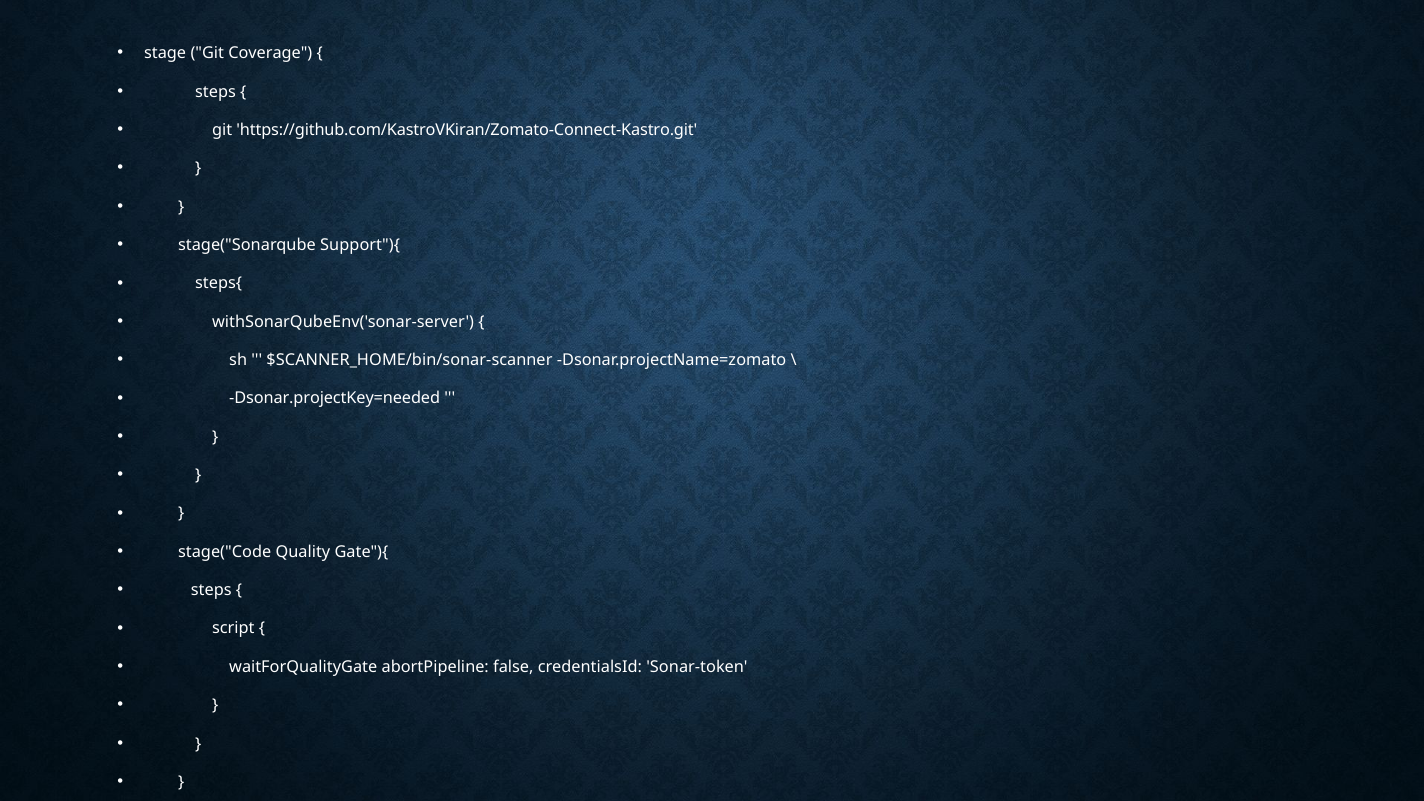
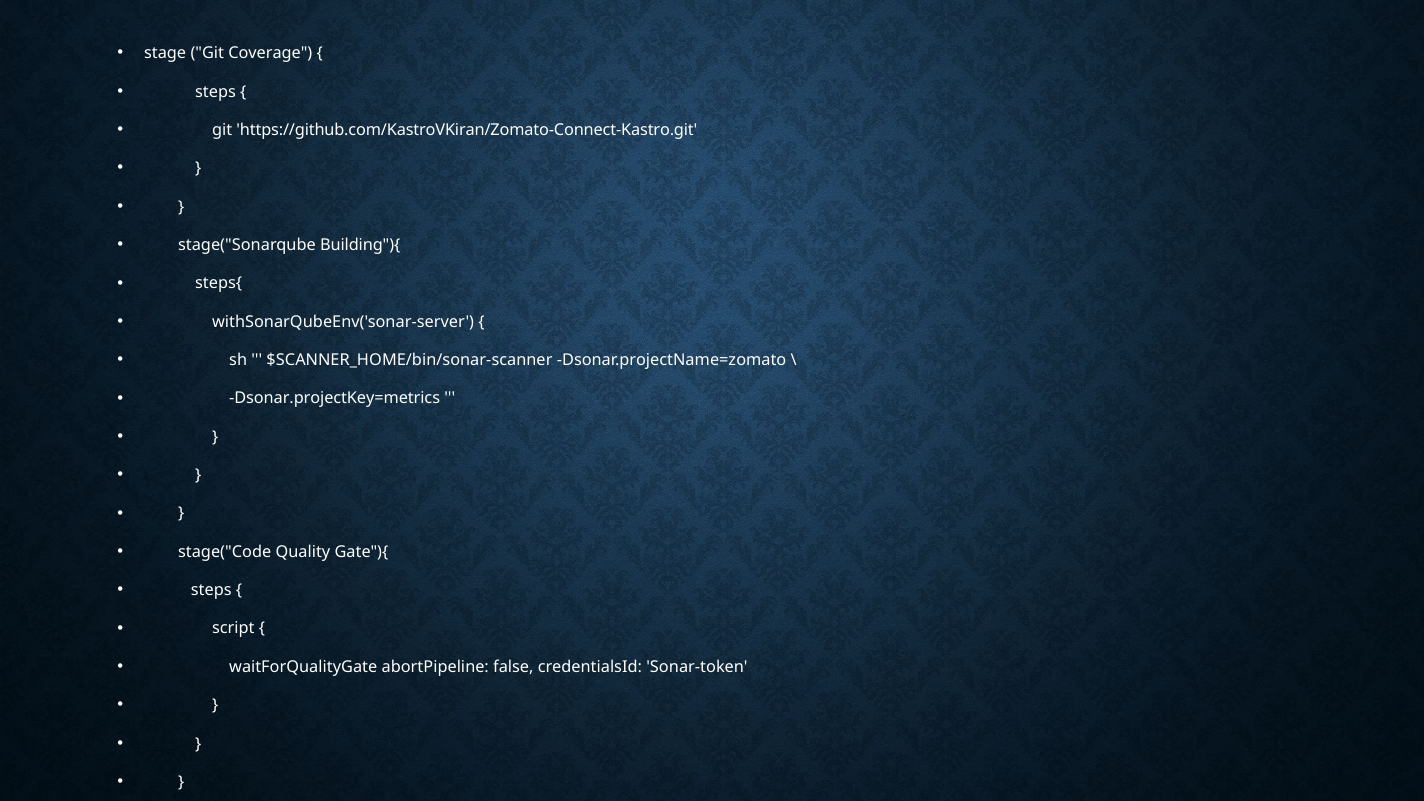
Support"){: Support"){ -> Building"){
Dsonar.projectKey=needed: Dsonar.projectKey=needed -> Dsonar.projectKey=metrics
